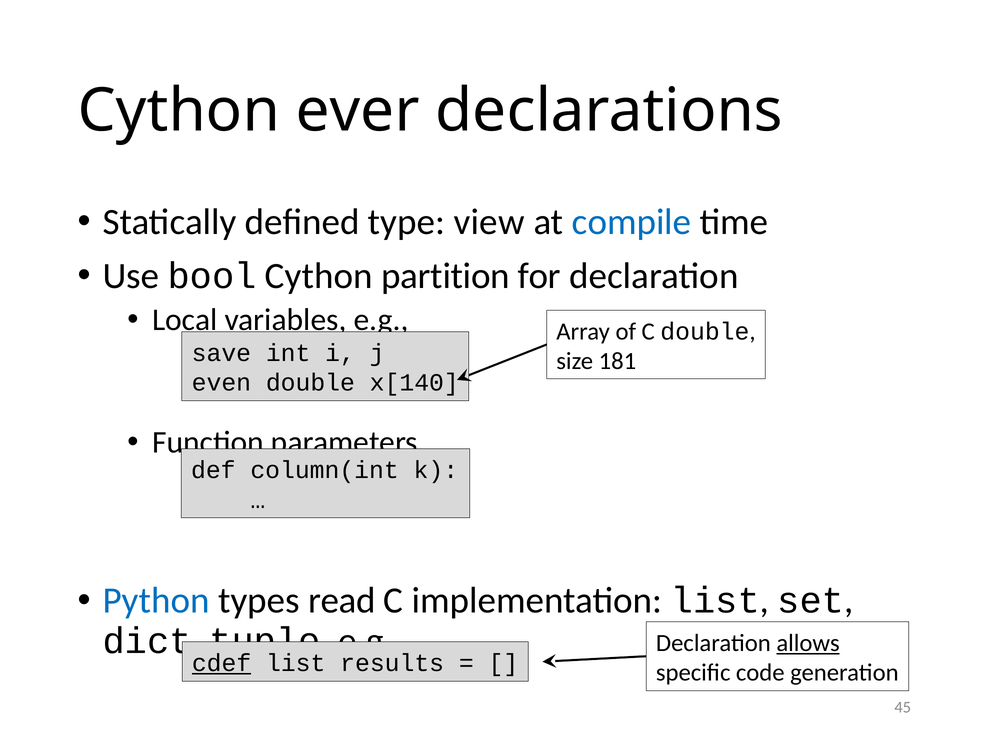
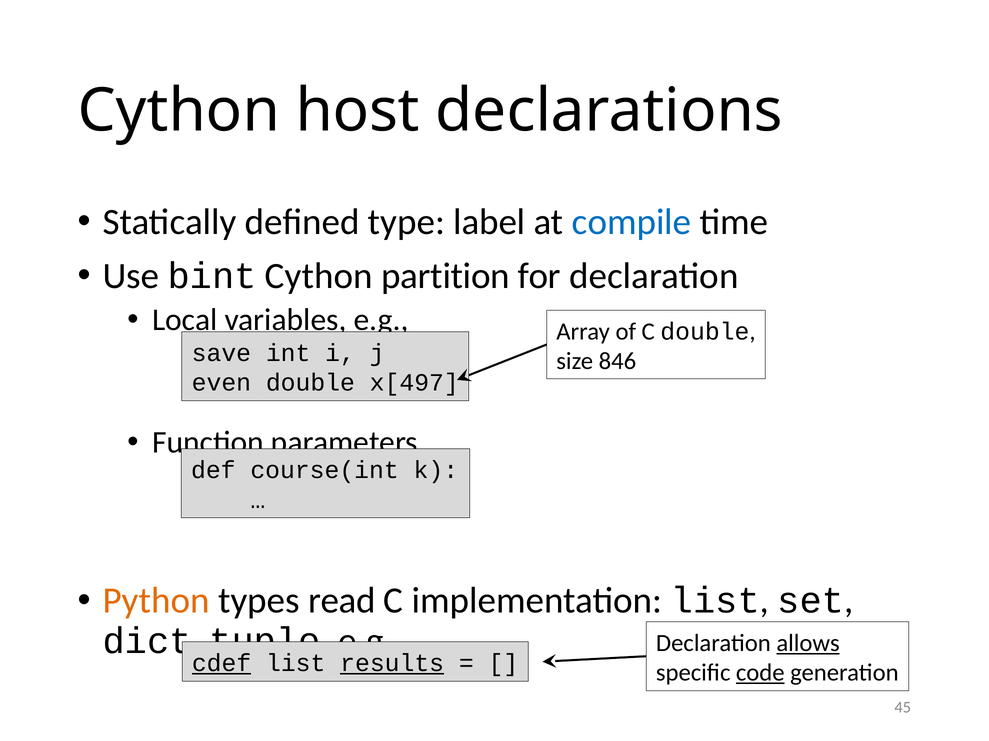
ever: ever -> host
view: view -> label
bool: bool -> bint
181: 181 -> 846
x[140: x[140 -> x[497
column(int: column(int -> course(int
Python colour: blue -> orange
results underline: none -> present
code underline: none -> present
